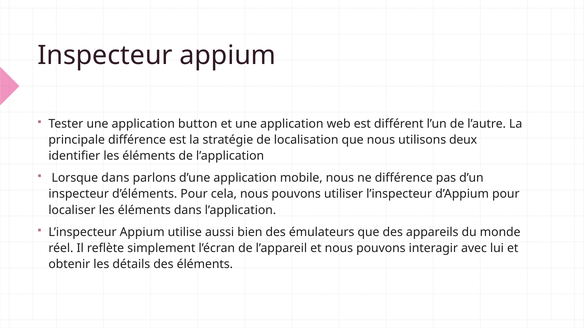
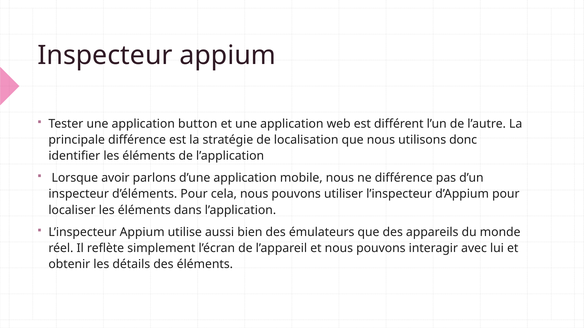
deux: deux -> donc
Lorsque dans: dans -> avoir
